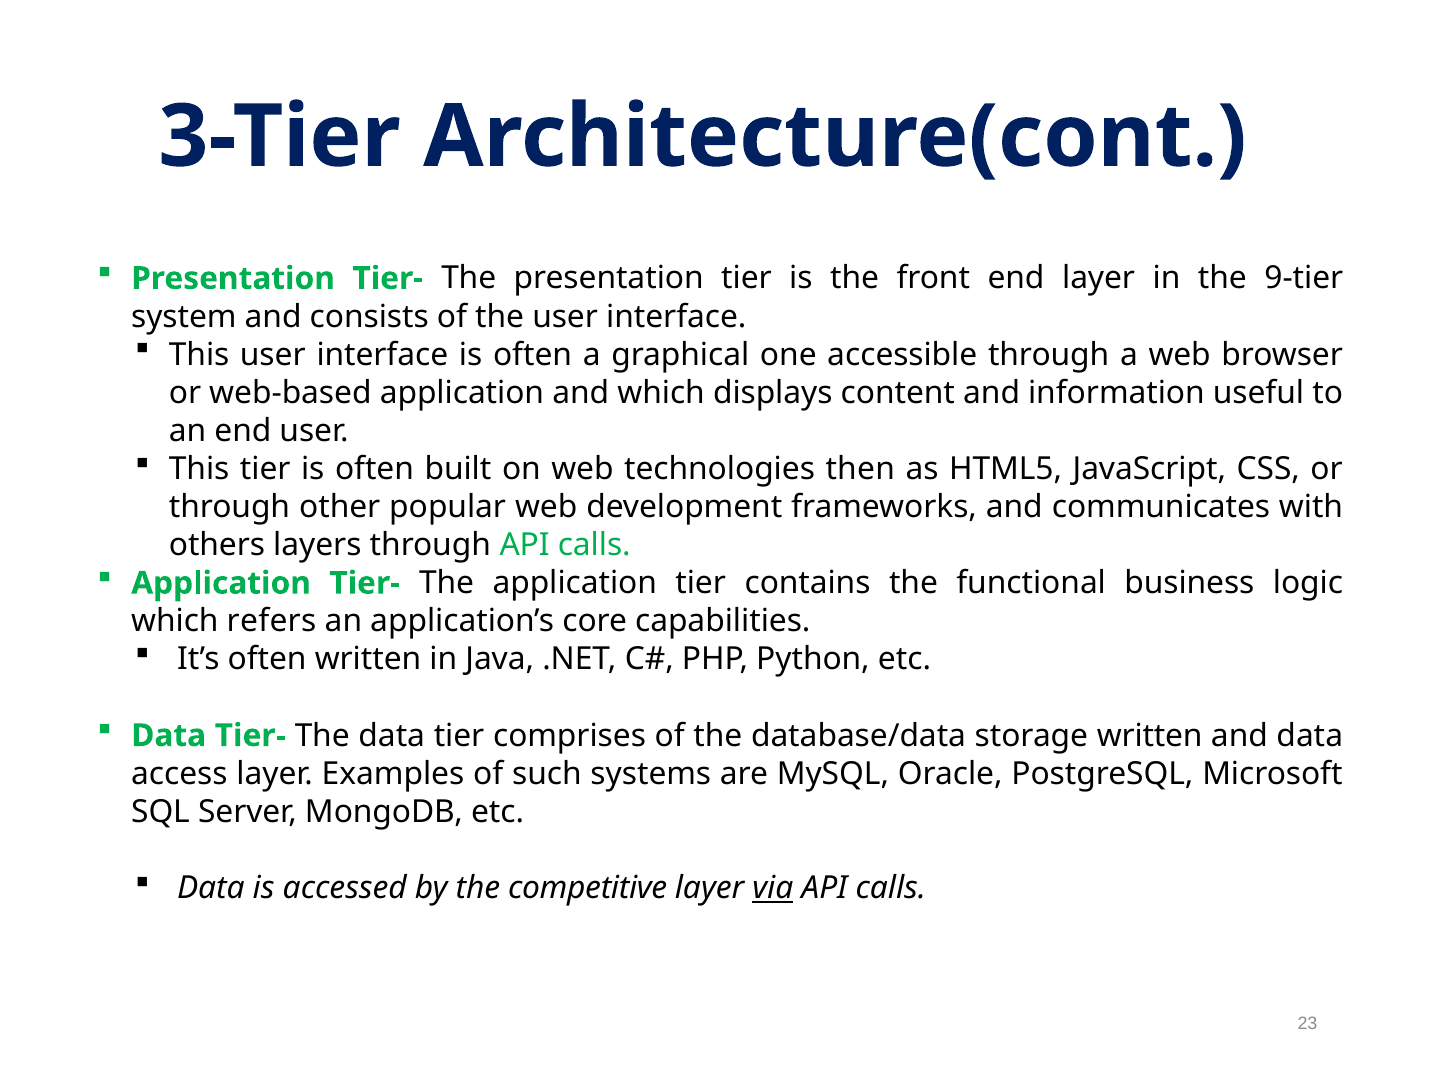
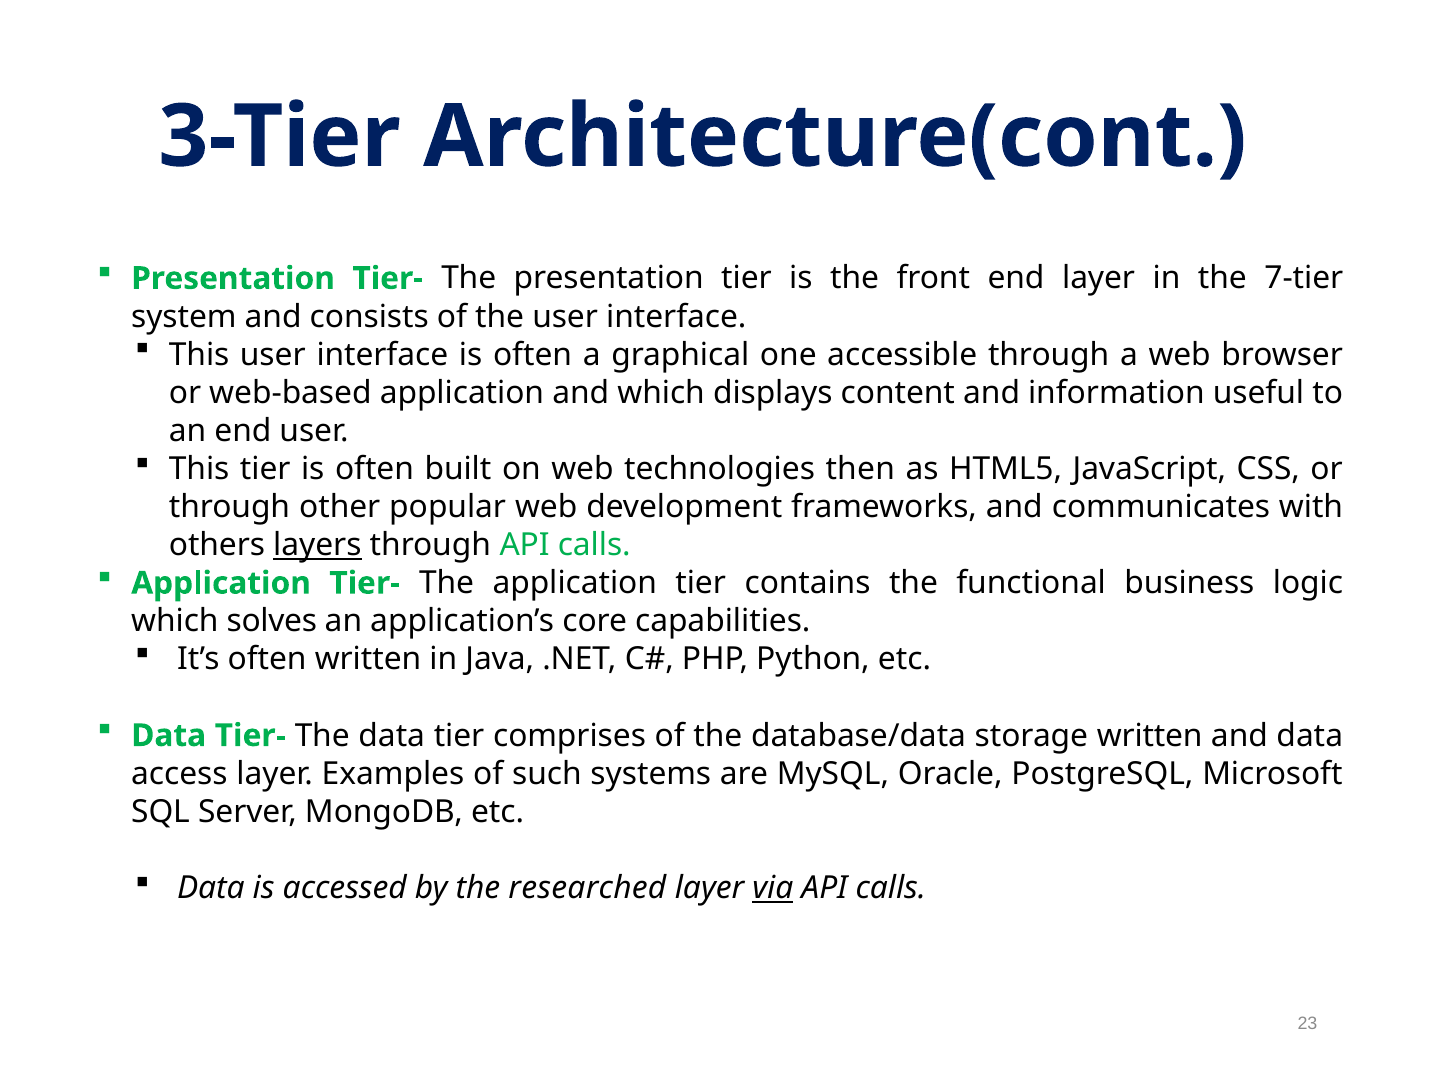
9-tier: 9-tier -> 7-tier
layers underline: none -> present
refers: refers -> solves
competitive: competitive -> researched
